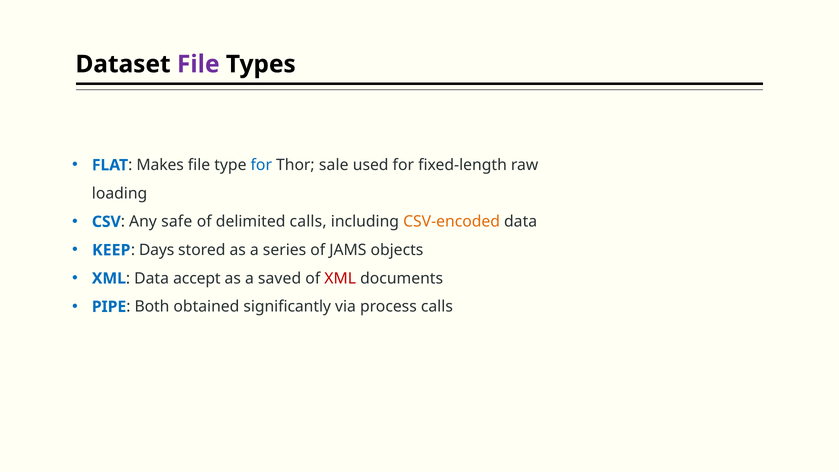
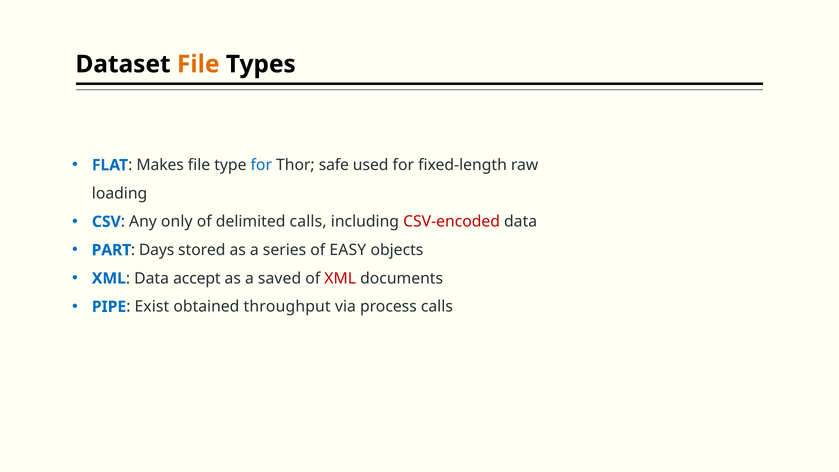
File at (198, 64) colour: purple -> orange
sale: sale -> safe
safe: safe -> only
CSV-encoded colour: orange -> red
KEEP: KEEP -> PART
JAMS: JAMS -> EASY
Both: Both -> Exist
significantly: significantly -> throughput
